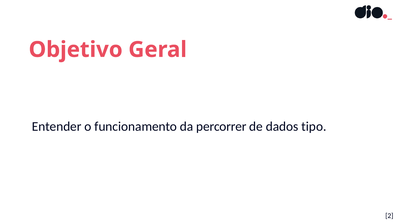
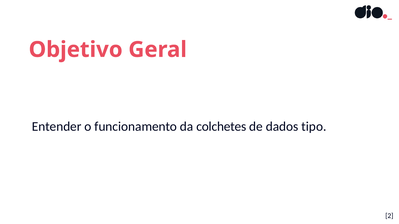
percorrer: percorrer -> colchetes
